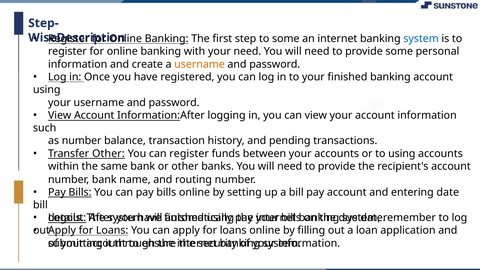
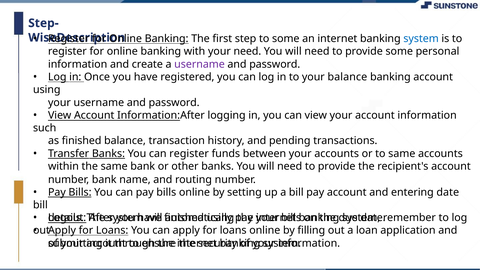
username at (199, 64) colour: orange -> purple
your finished: finished -> balance
as number: number -> finished
Transfer Other: Other -> Banks
to using: using -> same
